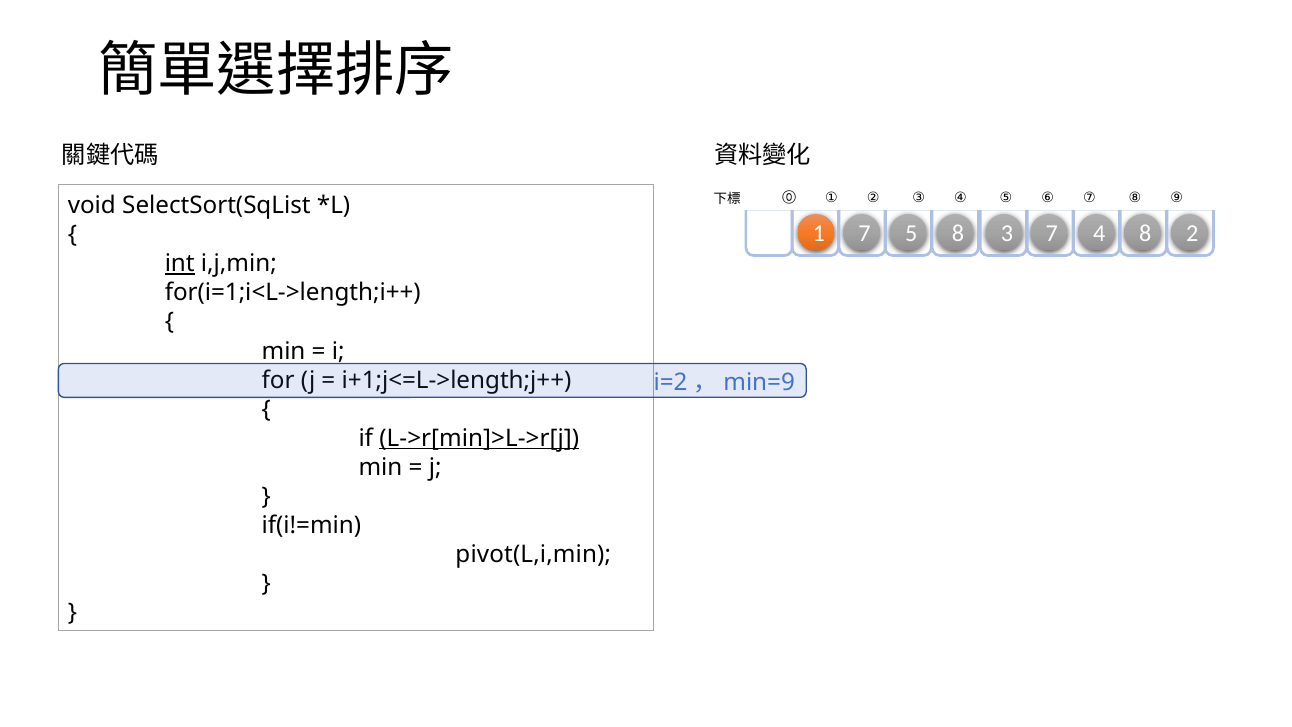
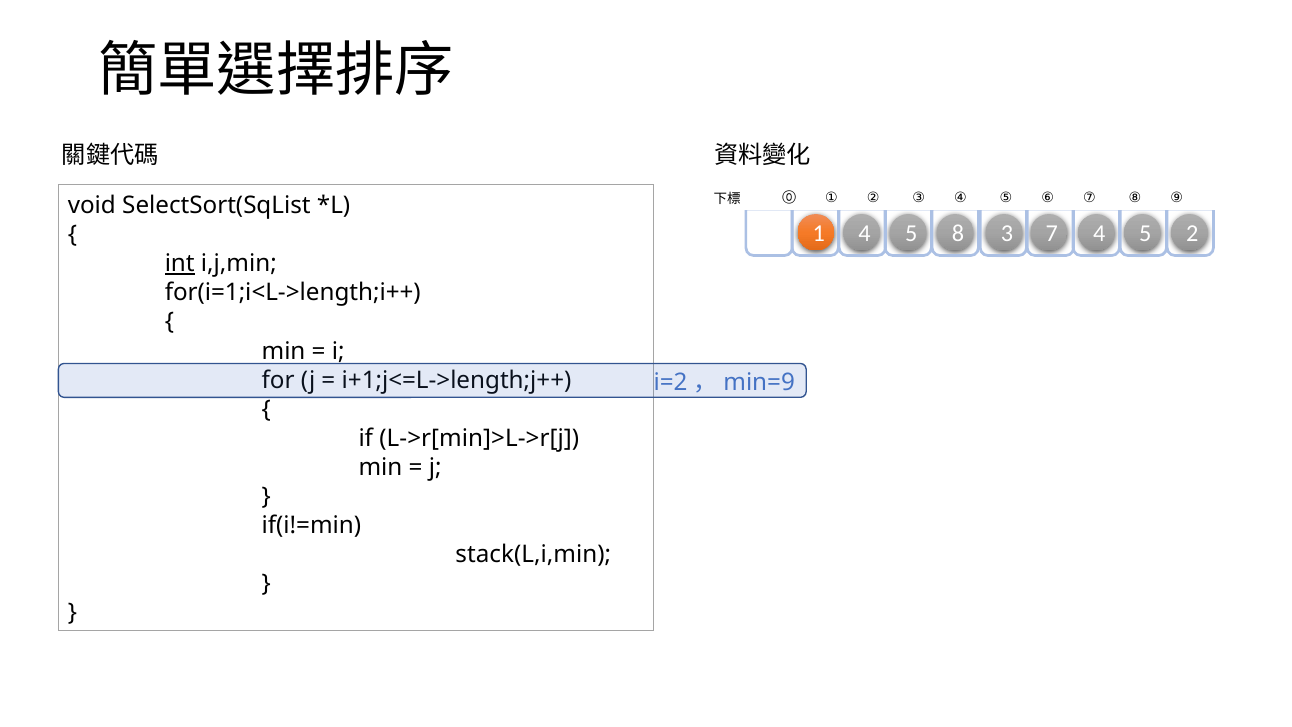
1 7: 7 -> 4
7 4 8: 8 -> 5
L->r[min]>L->r[j underline: present -> none
pivot(L,i,min: pivot(L,i,min -> stack(L,i,min
